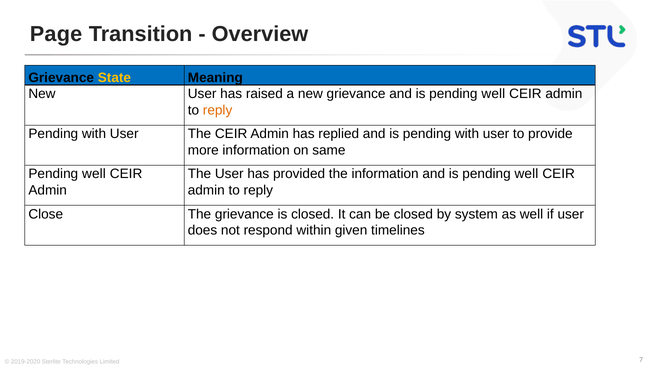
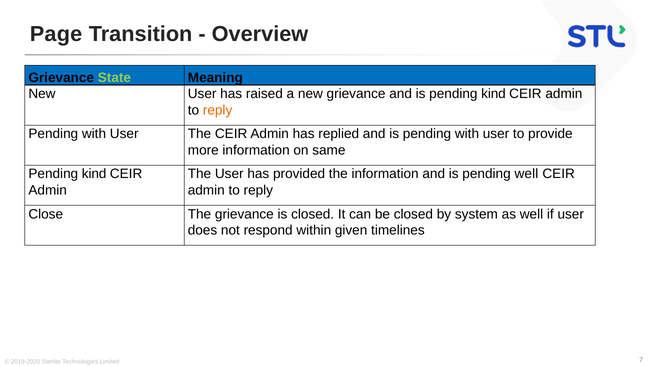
State colour: yellow -> light green
well at (493, 94): well -> kind
well at (94, 174): well -> kind
